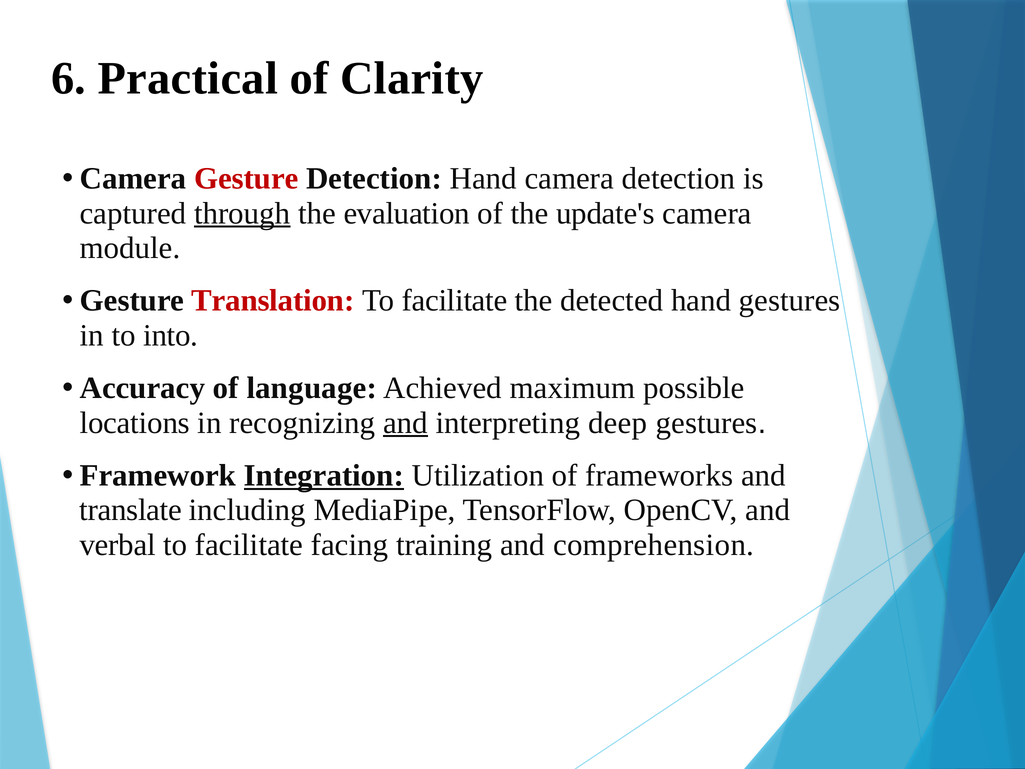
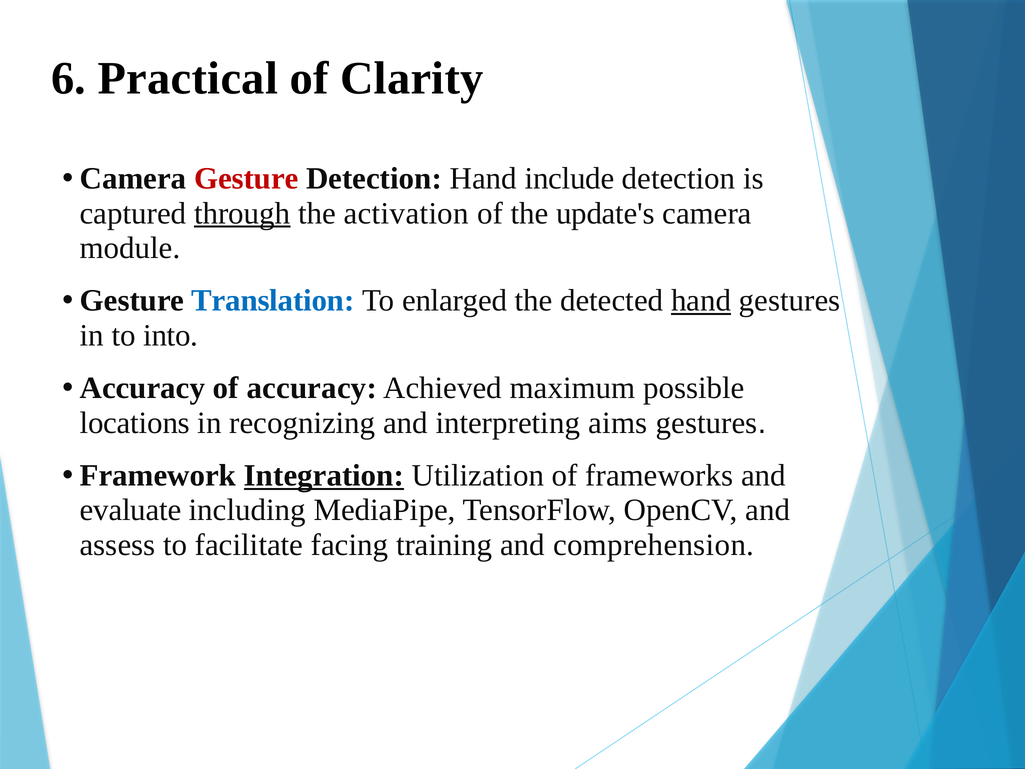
Hand camera: camera -> include
evaluation: evaluation -> activation
Translation colour: red -> blue
facilitate at (455, 301): facilitate -> enlarged
hand at (701, 301) underline: none -> present
of language: language -> accuracy
and at (406, 423) underline: present -> none
deep: deep -> aims
translate: translate -> evaluate
verbal: verbal -> assess
